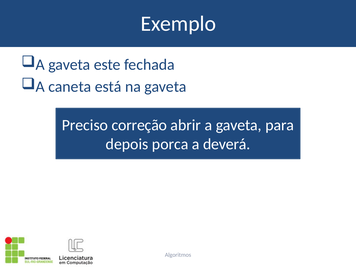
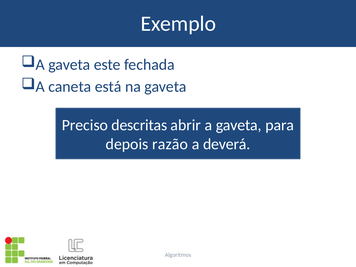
correção: correção -> descritas
porca: porca -> razão
